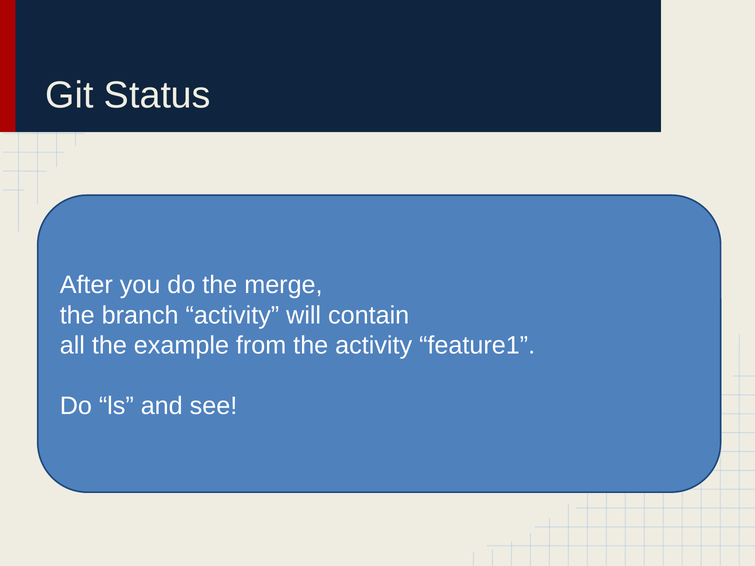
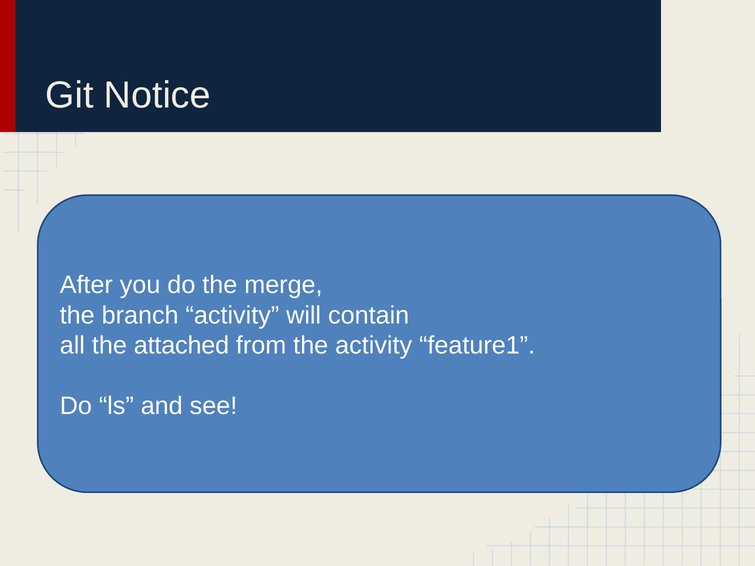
Status: Status -> Notice
example: example -> attached
